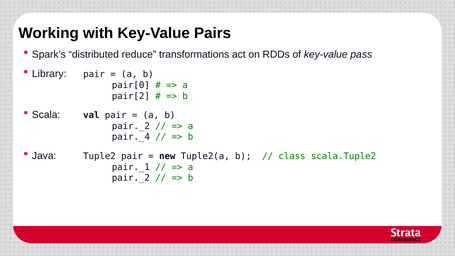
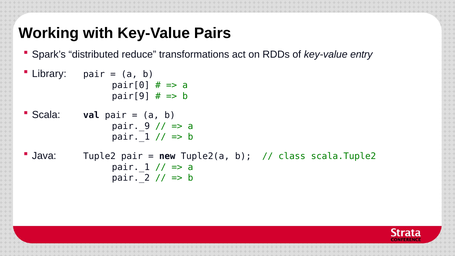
pass: pass -> entry
pair[2: pair[2 -> pair[9
pair._2 at (131, 126): pair._2 -> pair._9
pair._4 at (131, 137): pair._4 -> pair._1
